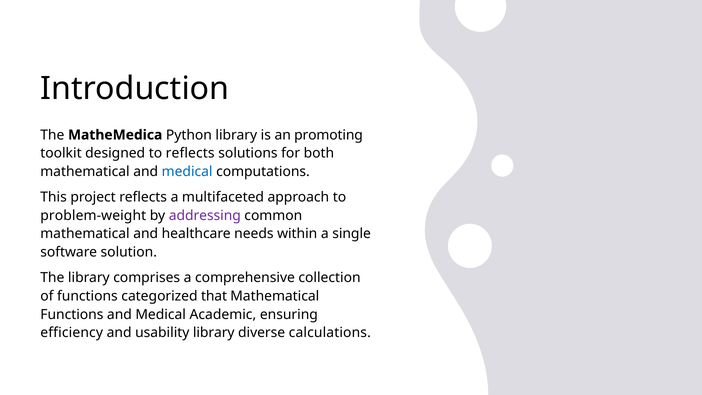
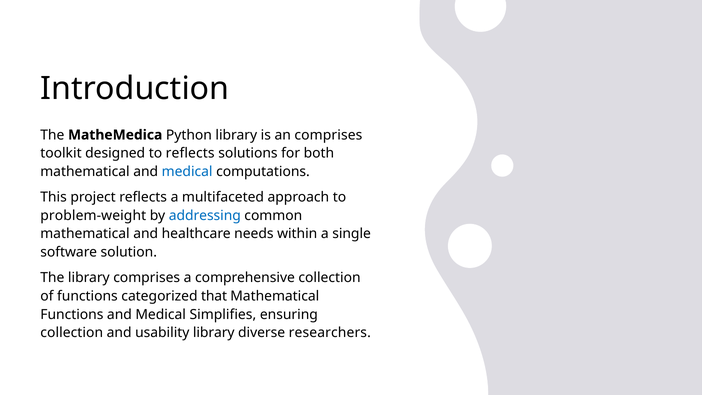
an promoting: promoting -> comprises
addressing colour: purple -> blue
Academic: Academic -> Simplifies
efficiency at (72, 333): efficiency -> collection
calculations: calculations -> researchers
